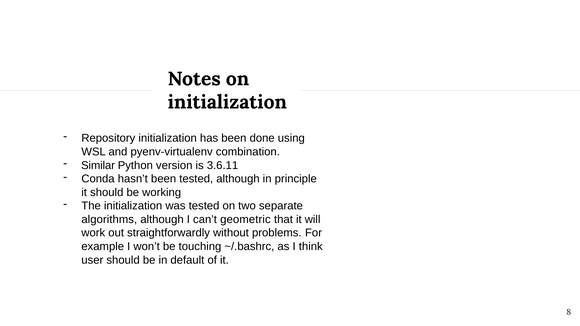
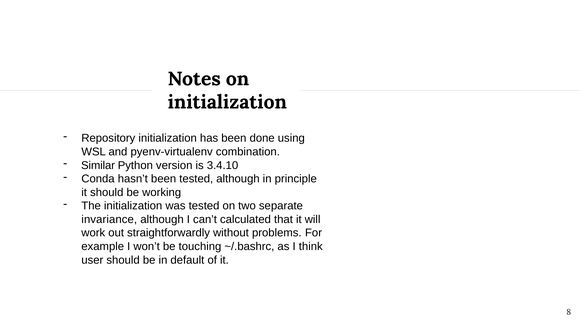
3.6.11: 3.6.11 -> 3.4.10
algorithms: algorithms -> invariance
geometric: geometric -> calculated
